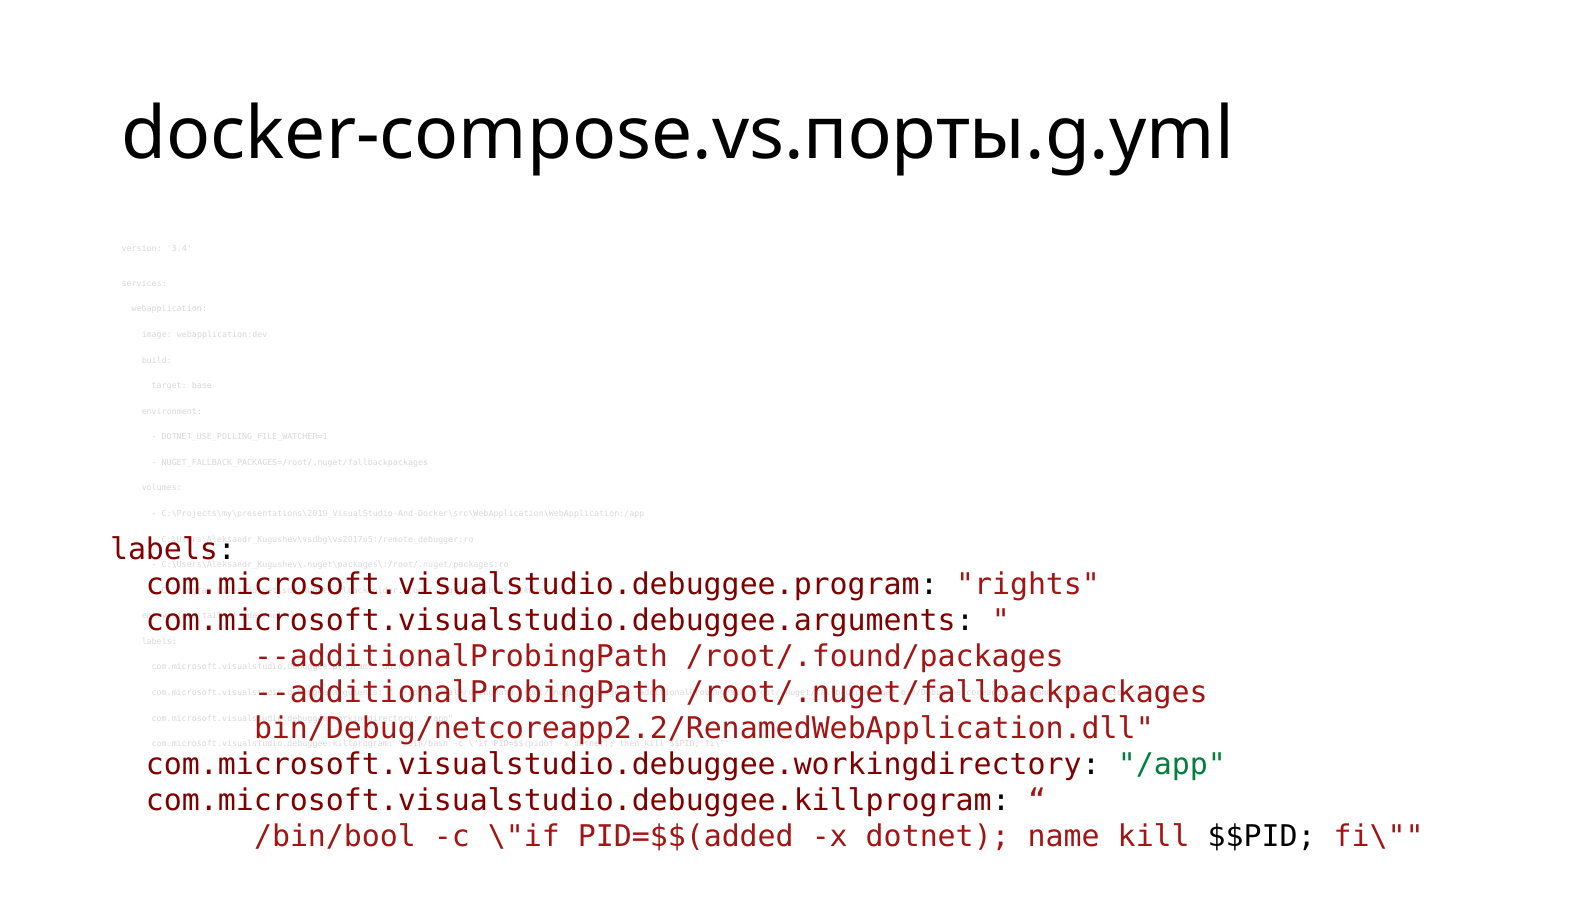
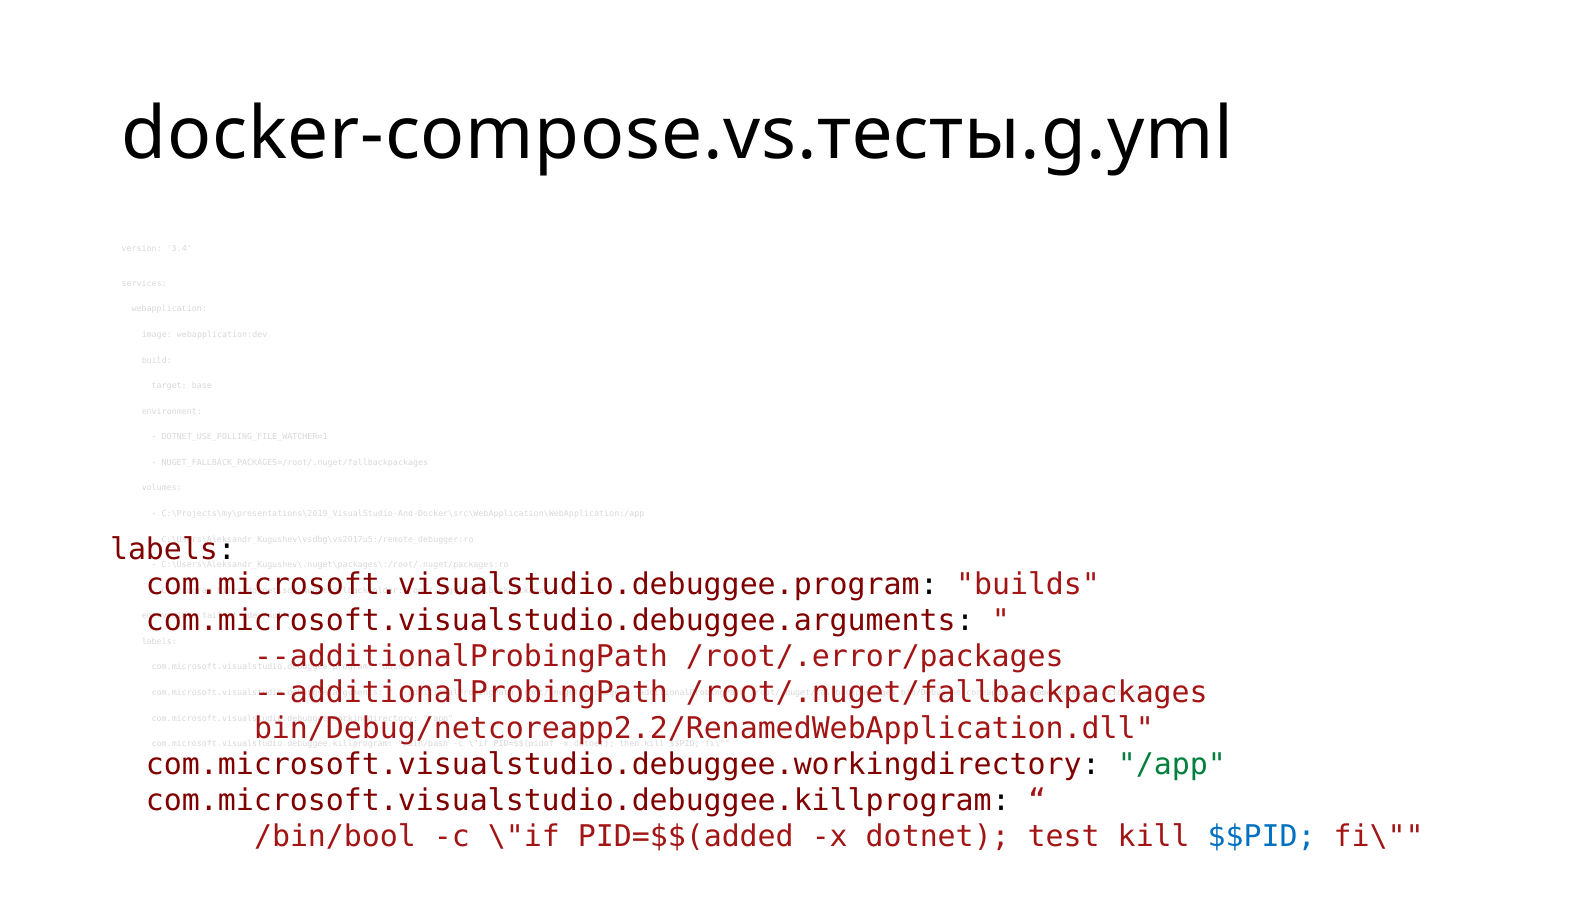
docker-compose.vs.порты.g.yml: docker-compose.vs.порты.g.yml -> docker-compose.vs.тесты.g.yml
rights: rights -> builds
/root/.found/packages: /root/.found/packages -> /root/.error/packages
name: name -> test
$$PID at (1262, 836) colour: black -> blue
